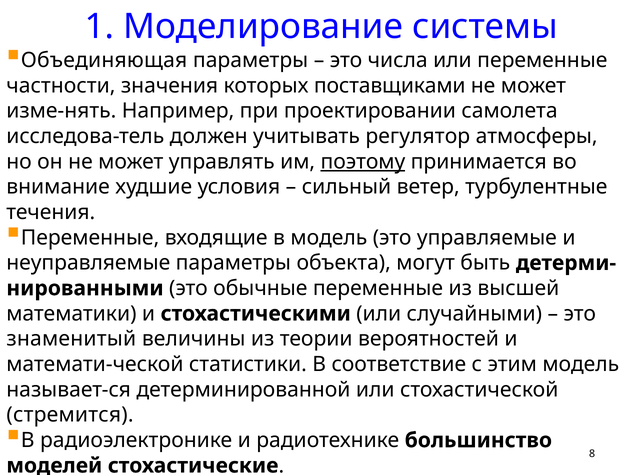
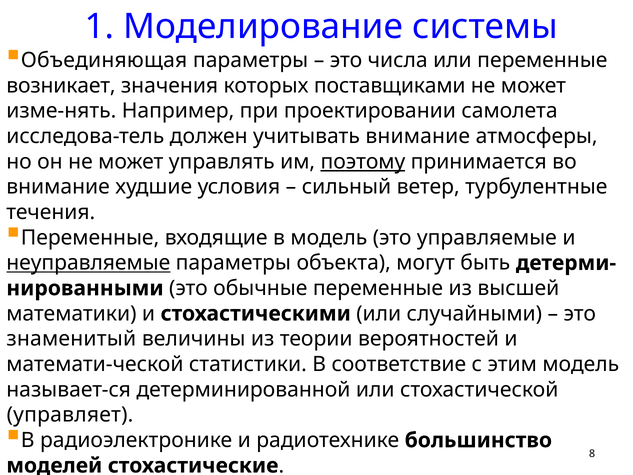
частности: частности -> возникает
учитывать регулятор: регулятор -> внимание
неуправляемые underline: none -> present
стремится: стремится -> управляет
